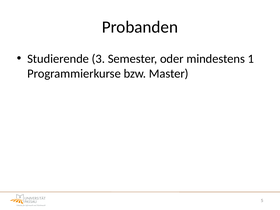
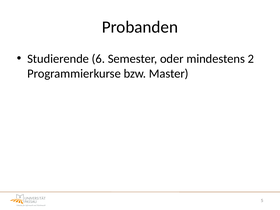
3: 3 -> 6
1: 1 -> 2
